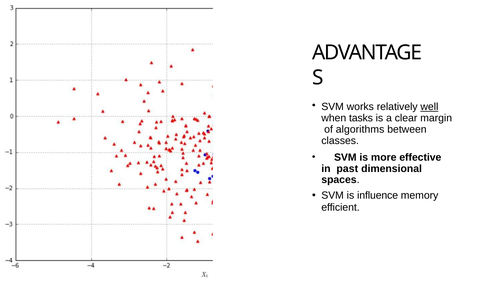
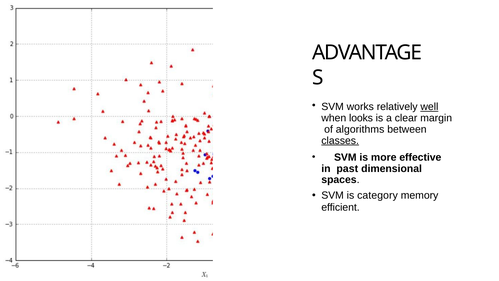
tasks: tasks -> looks
classes underline: none -> present
influence: influence -> category
